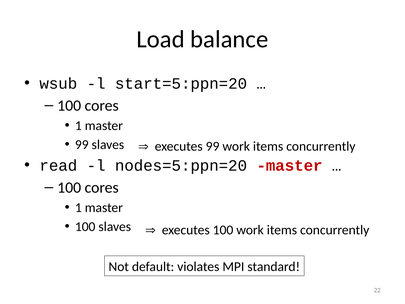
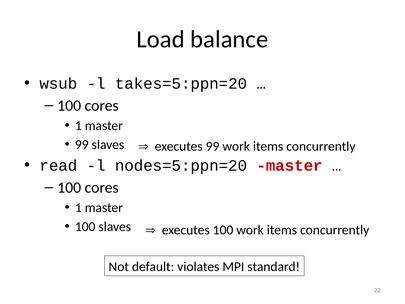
start=5:ppn=20: start=5:ppn=20 -> takes=5:ppn=20
